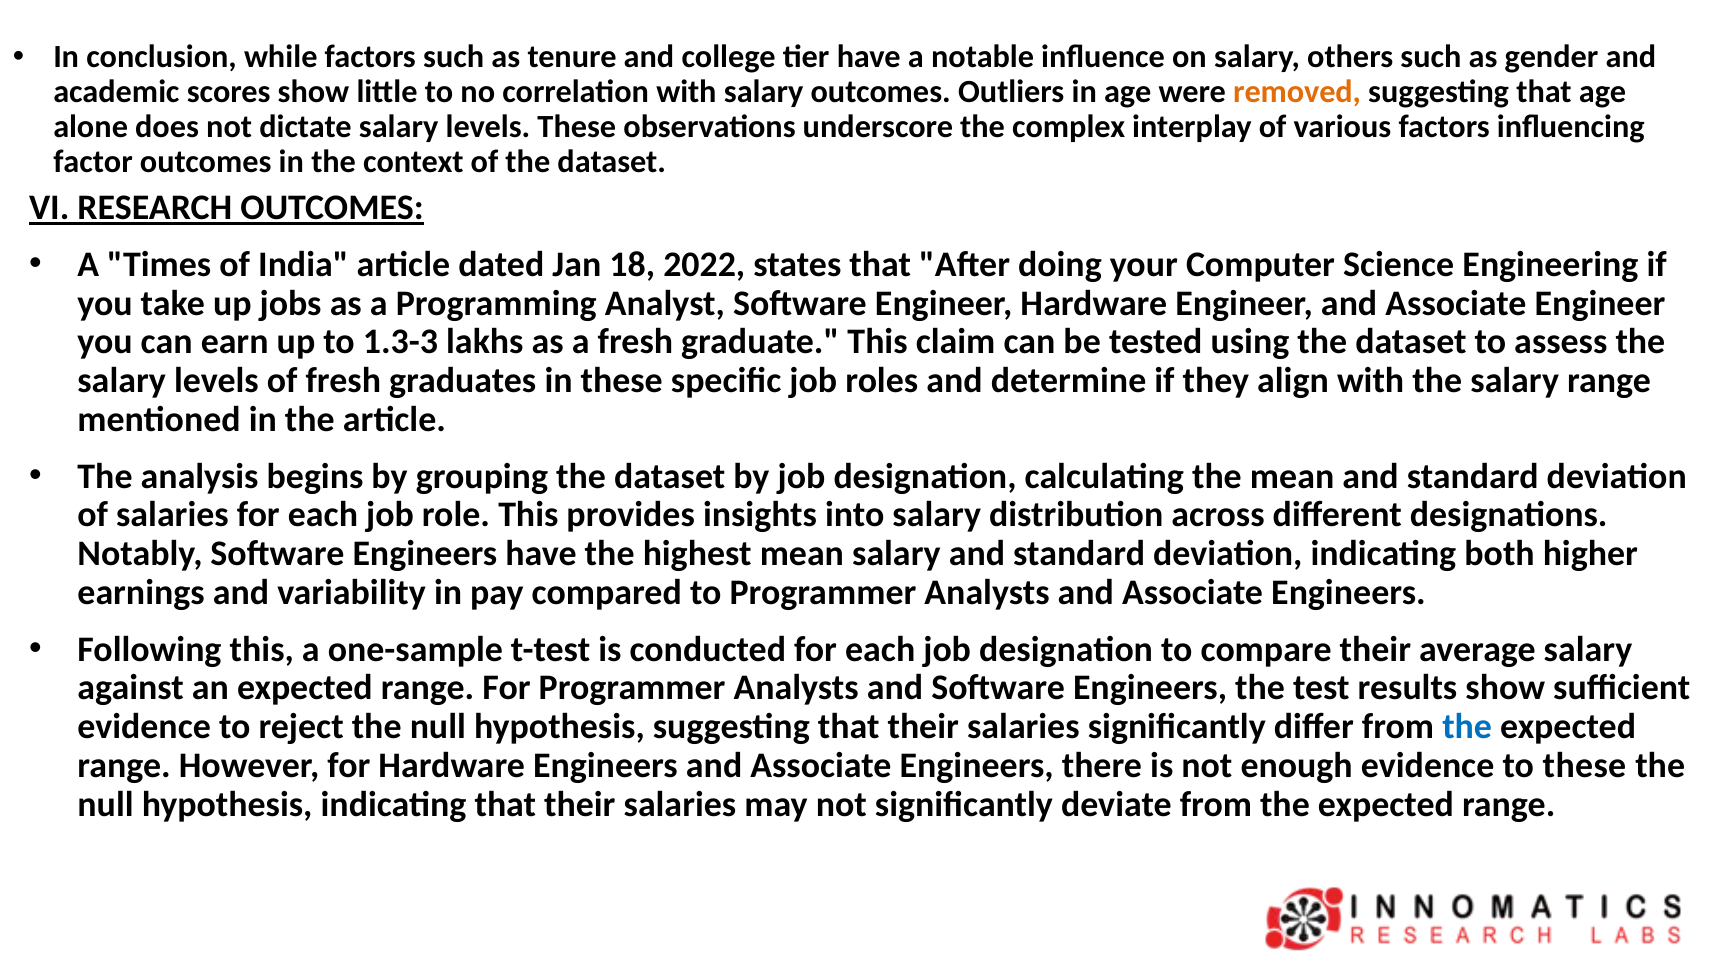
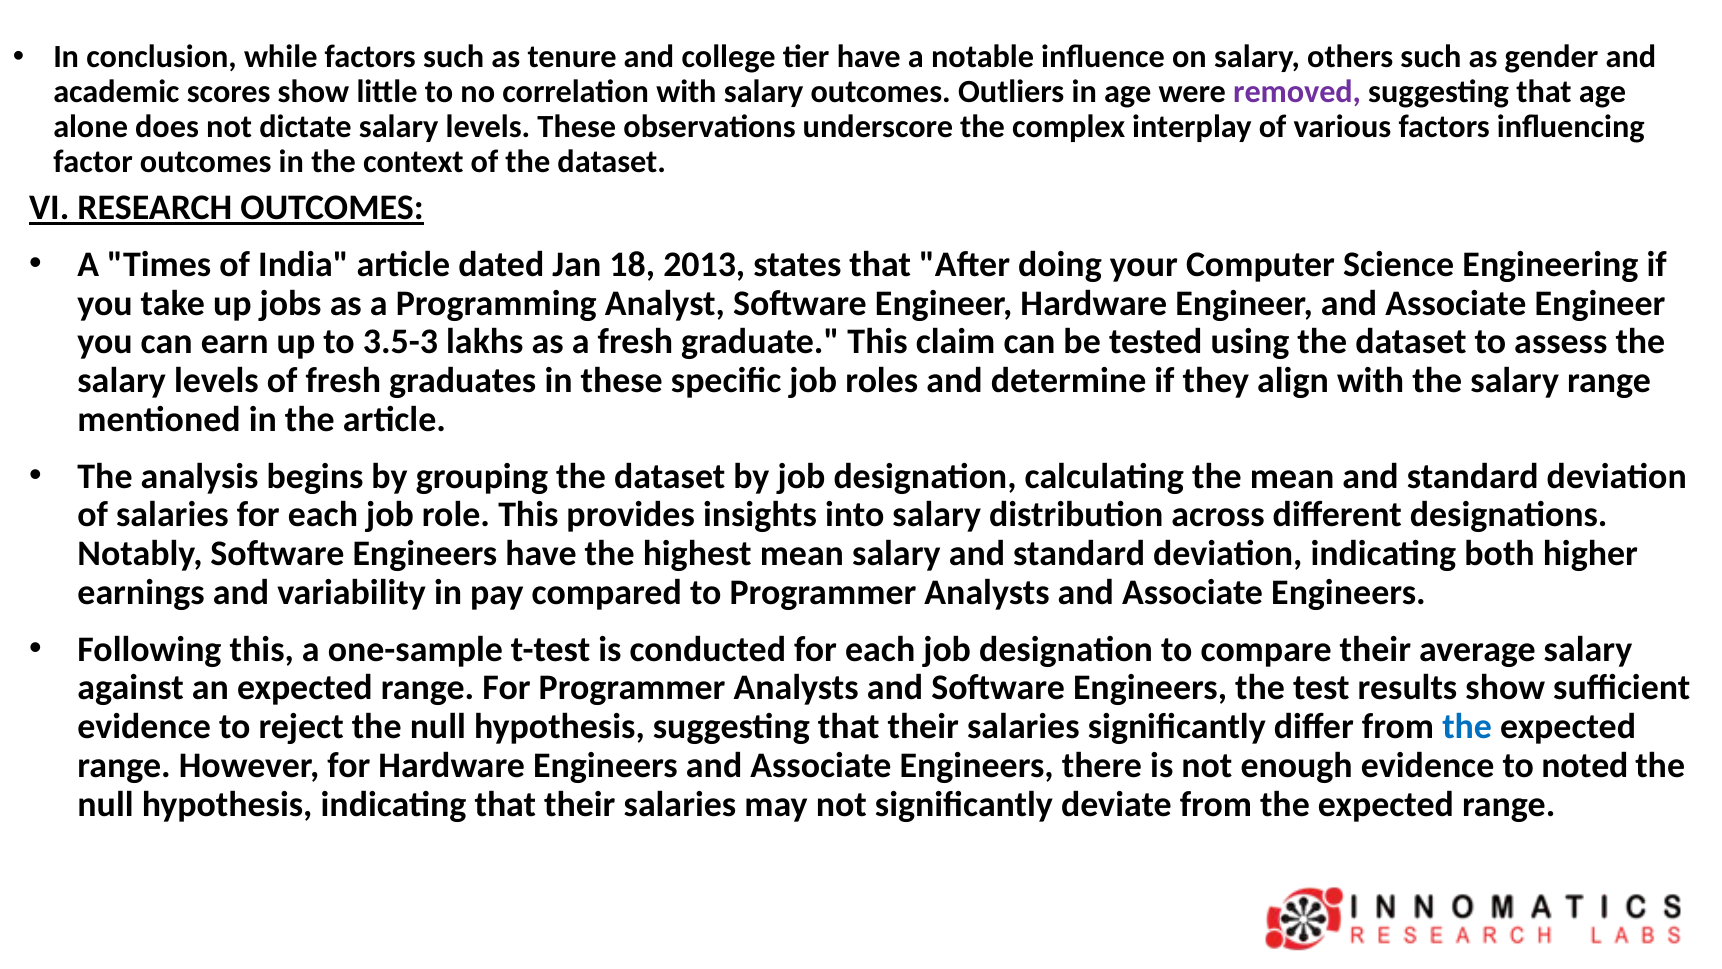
removed colour: orange -> purple
2022: 2022 -> 2013
1.3-3: 1.3-3 -> 3.5-3
to these: these -> noted
